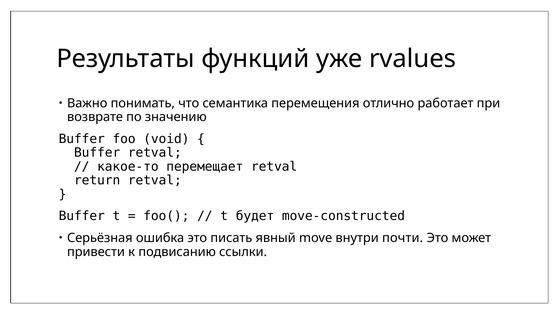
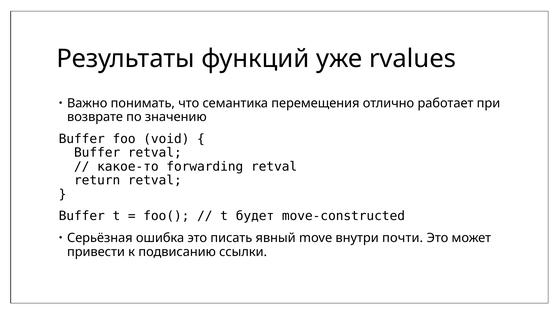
перемещает: перемещает -> forwarding
